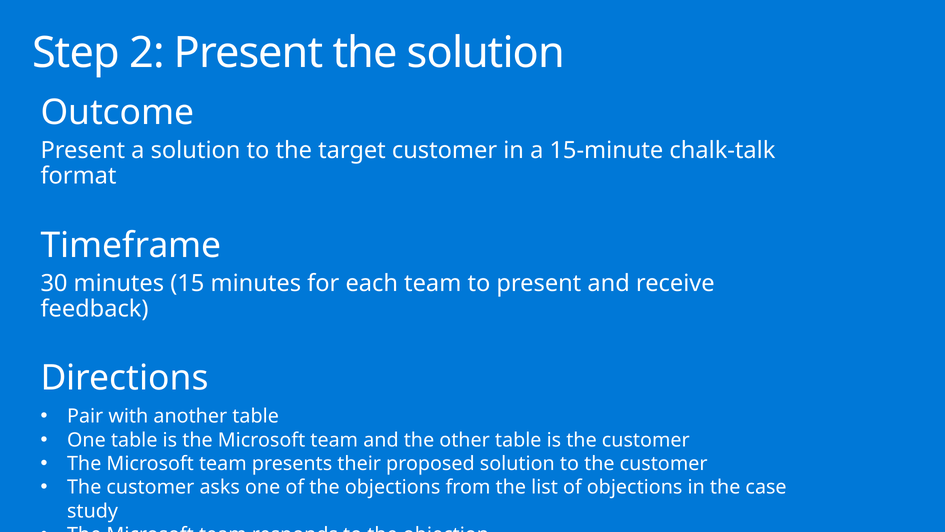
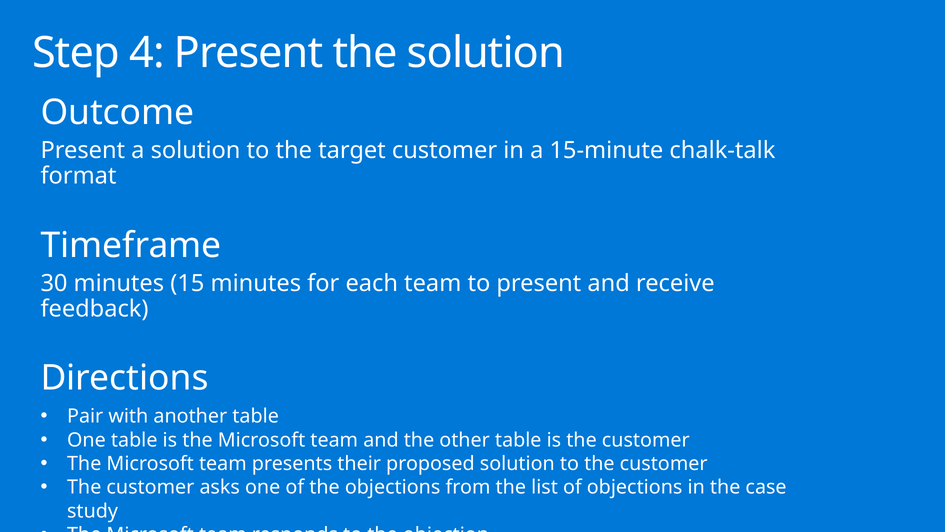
2: 2 -> 4
